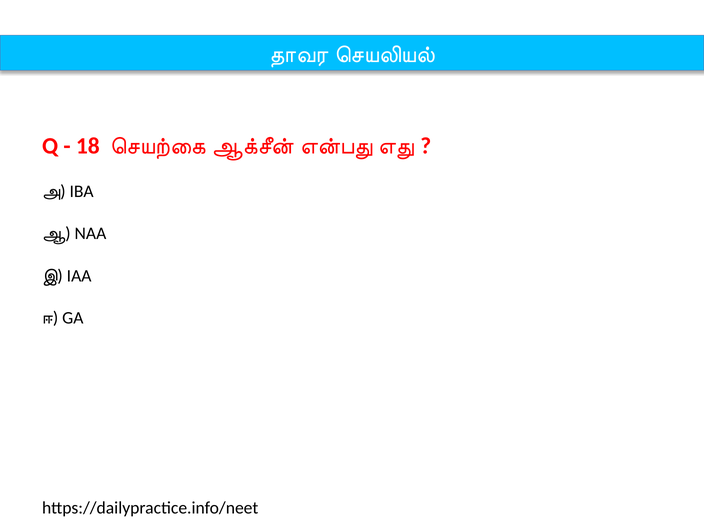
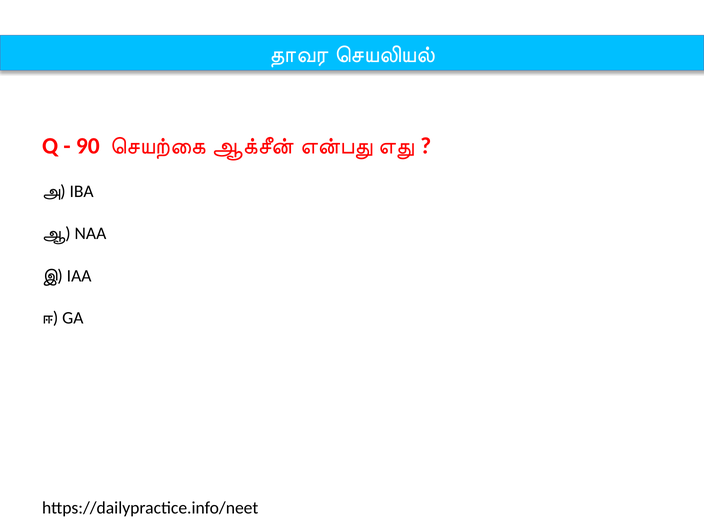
18: 18 -> 90
